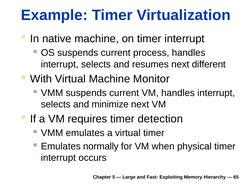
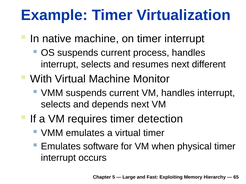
minimize: minimize -> depends
normally: normally -> software
